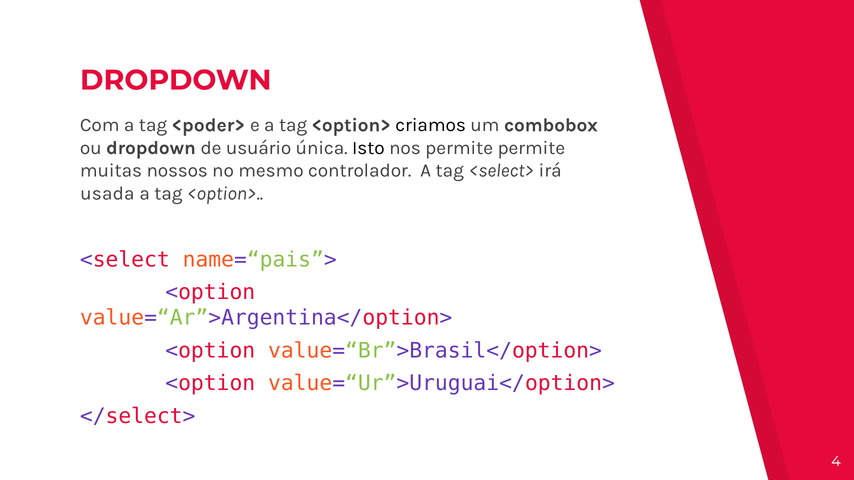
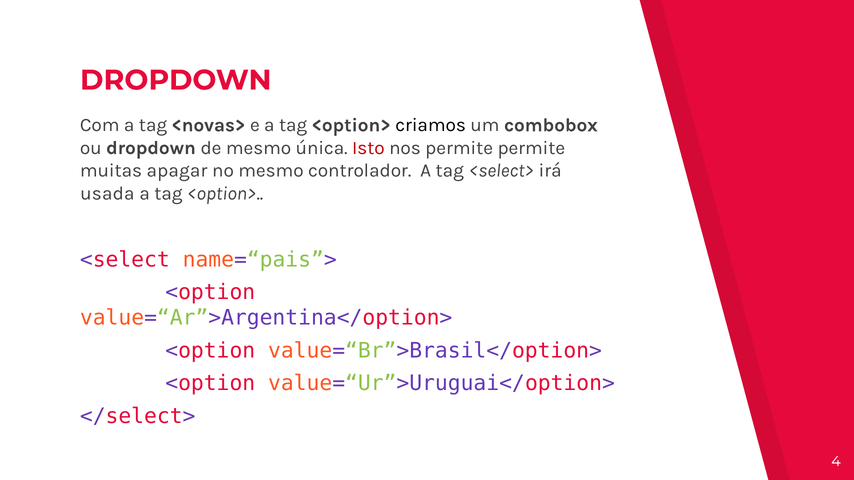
<poder>: <poder> -> <novas>
de usuário: usuário -> mesmo
Isto colour: black -> red
nossos: nossos -> apagar
